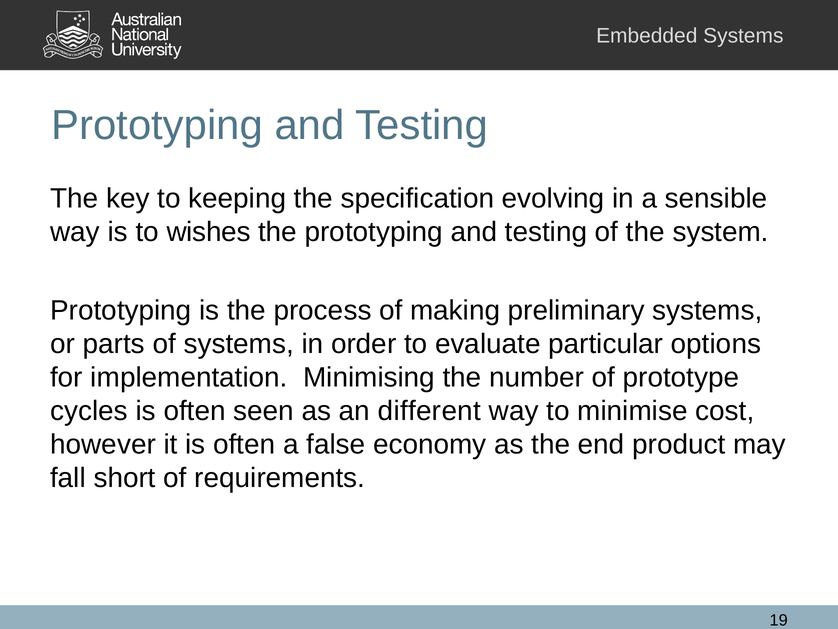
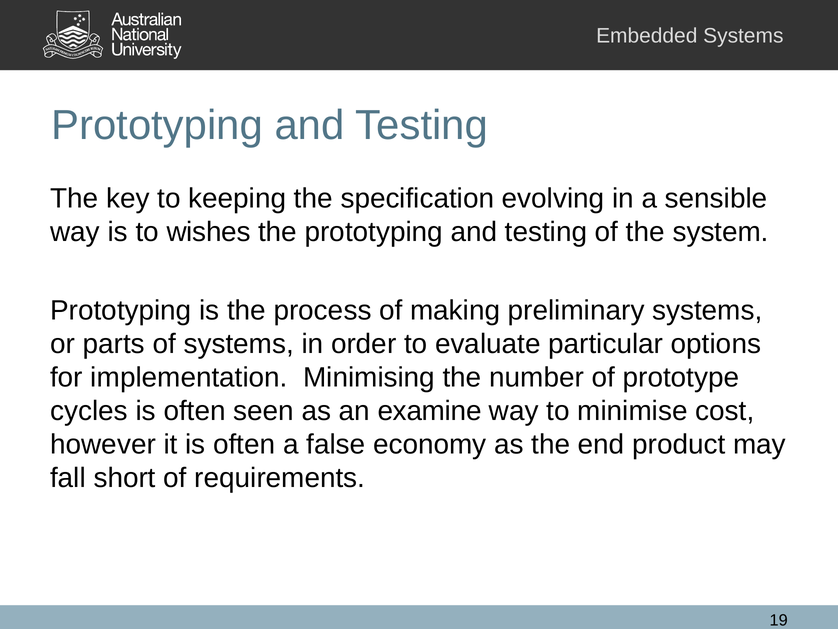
different: different -> examine
